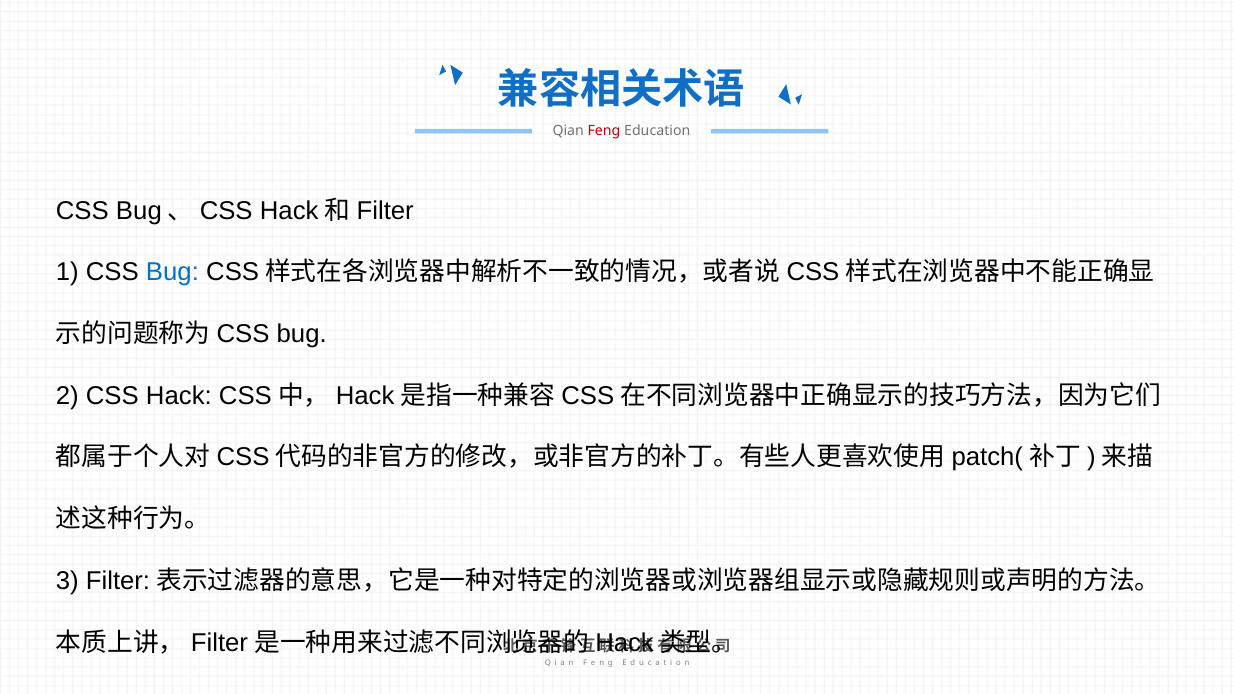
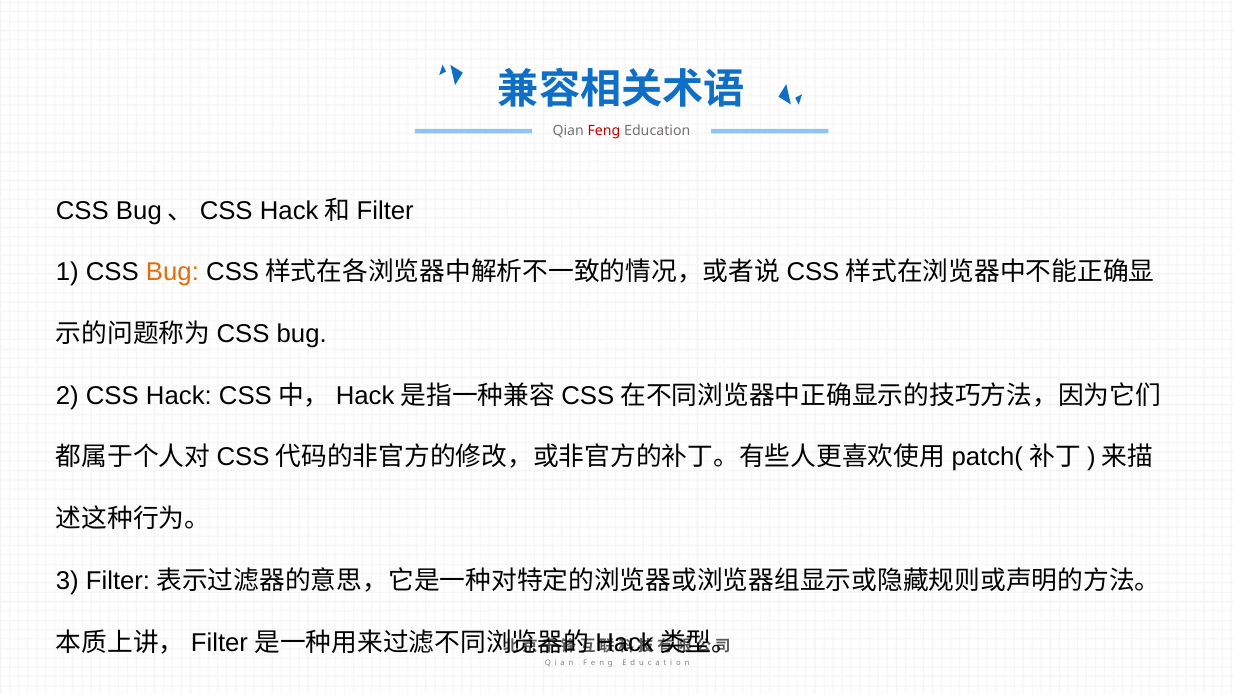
Bug at (172, 272) colour: blue -> orange
